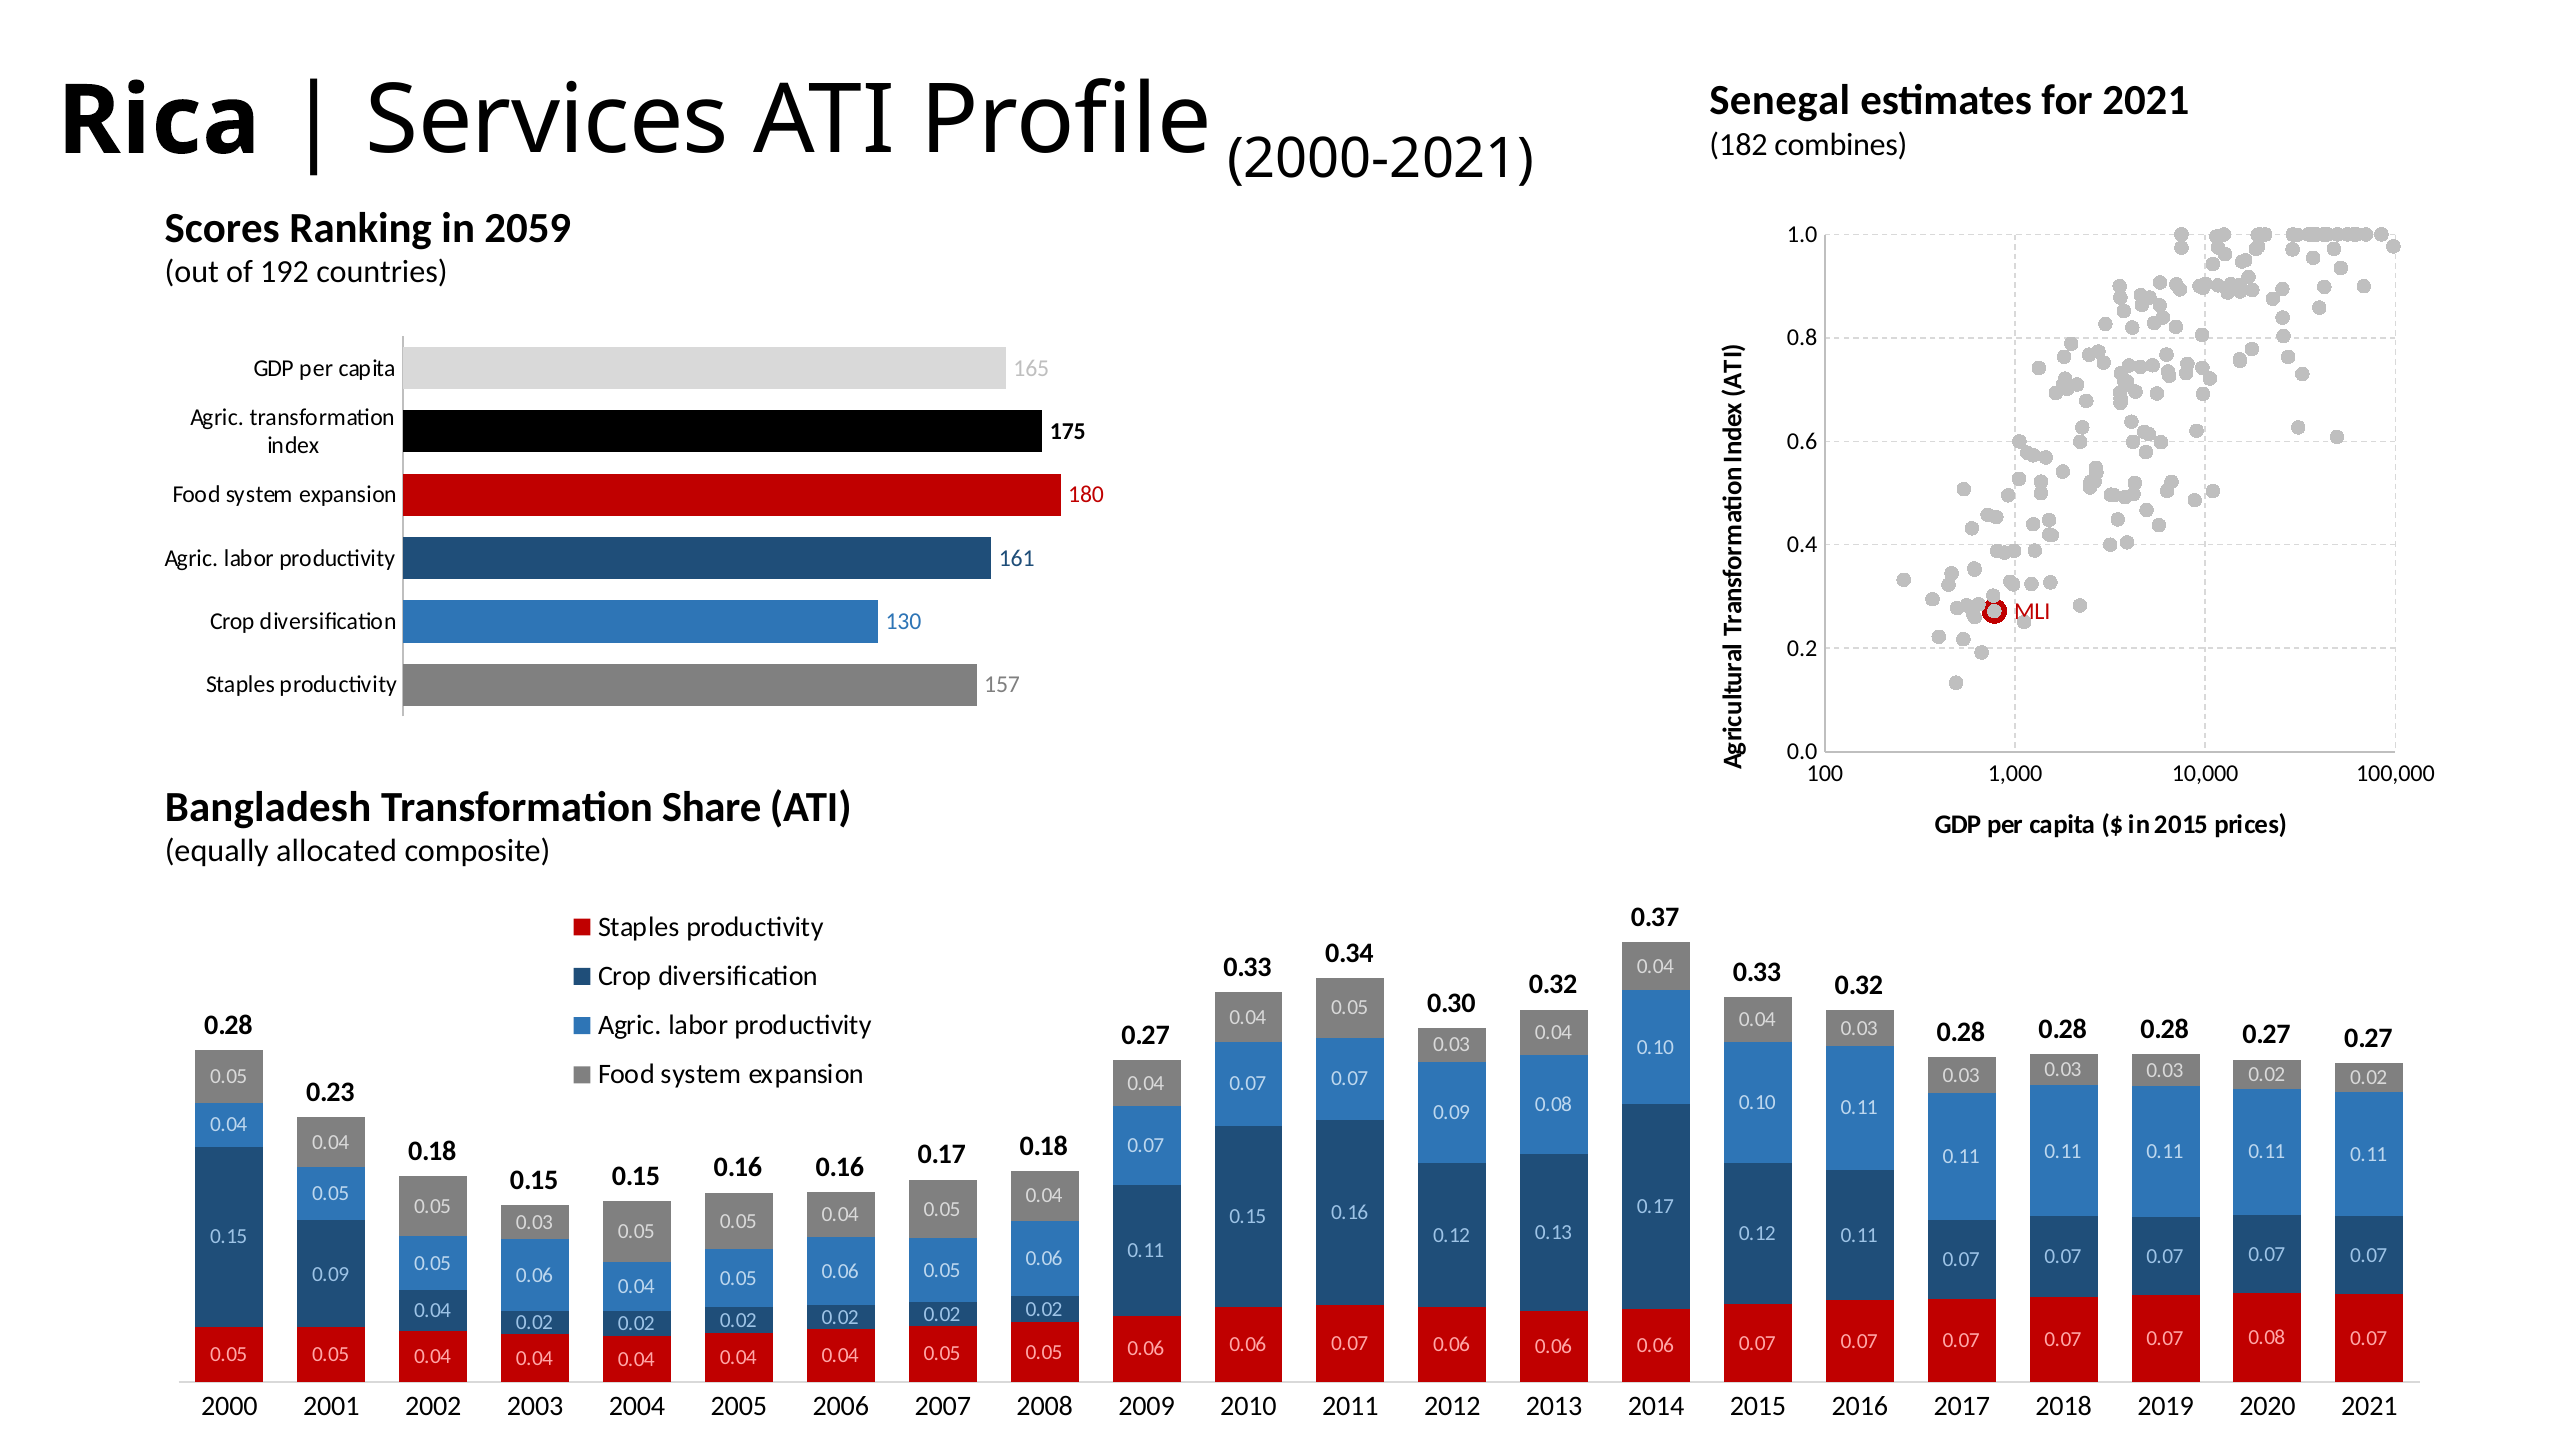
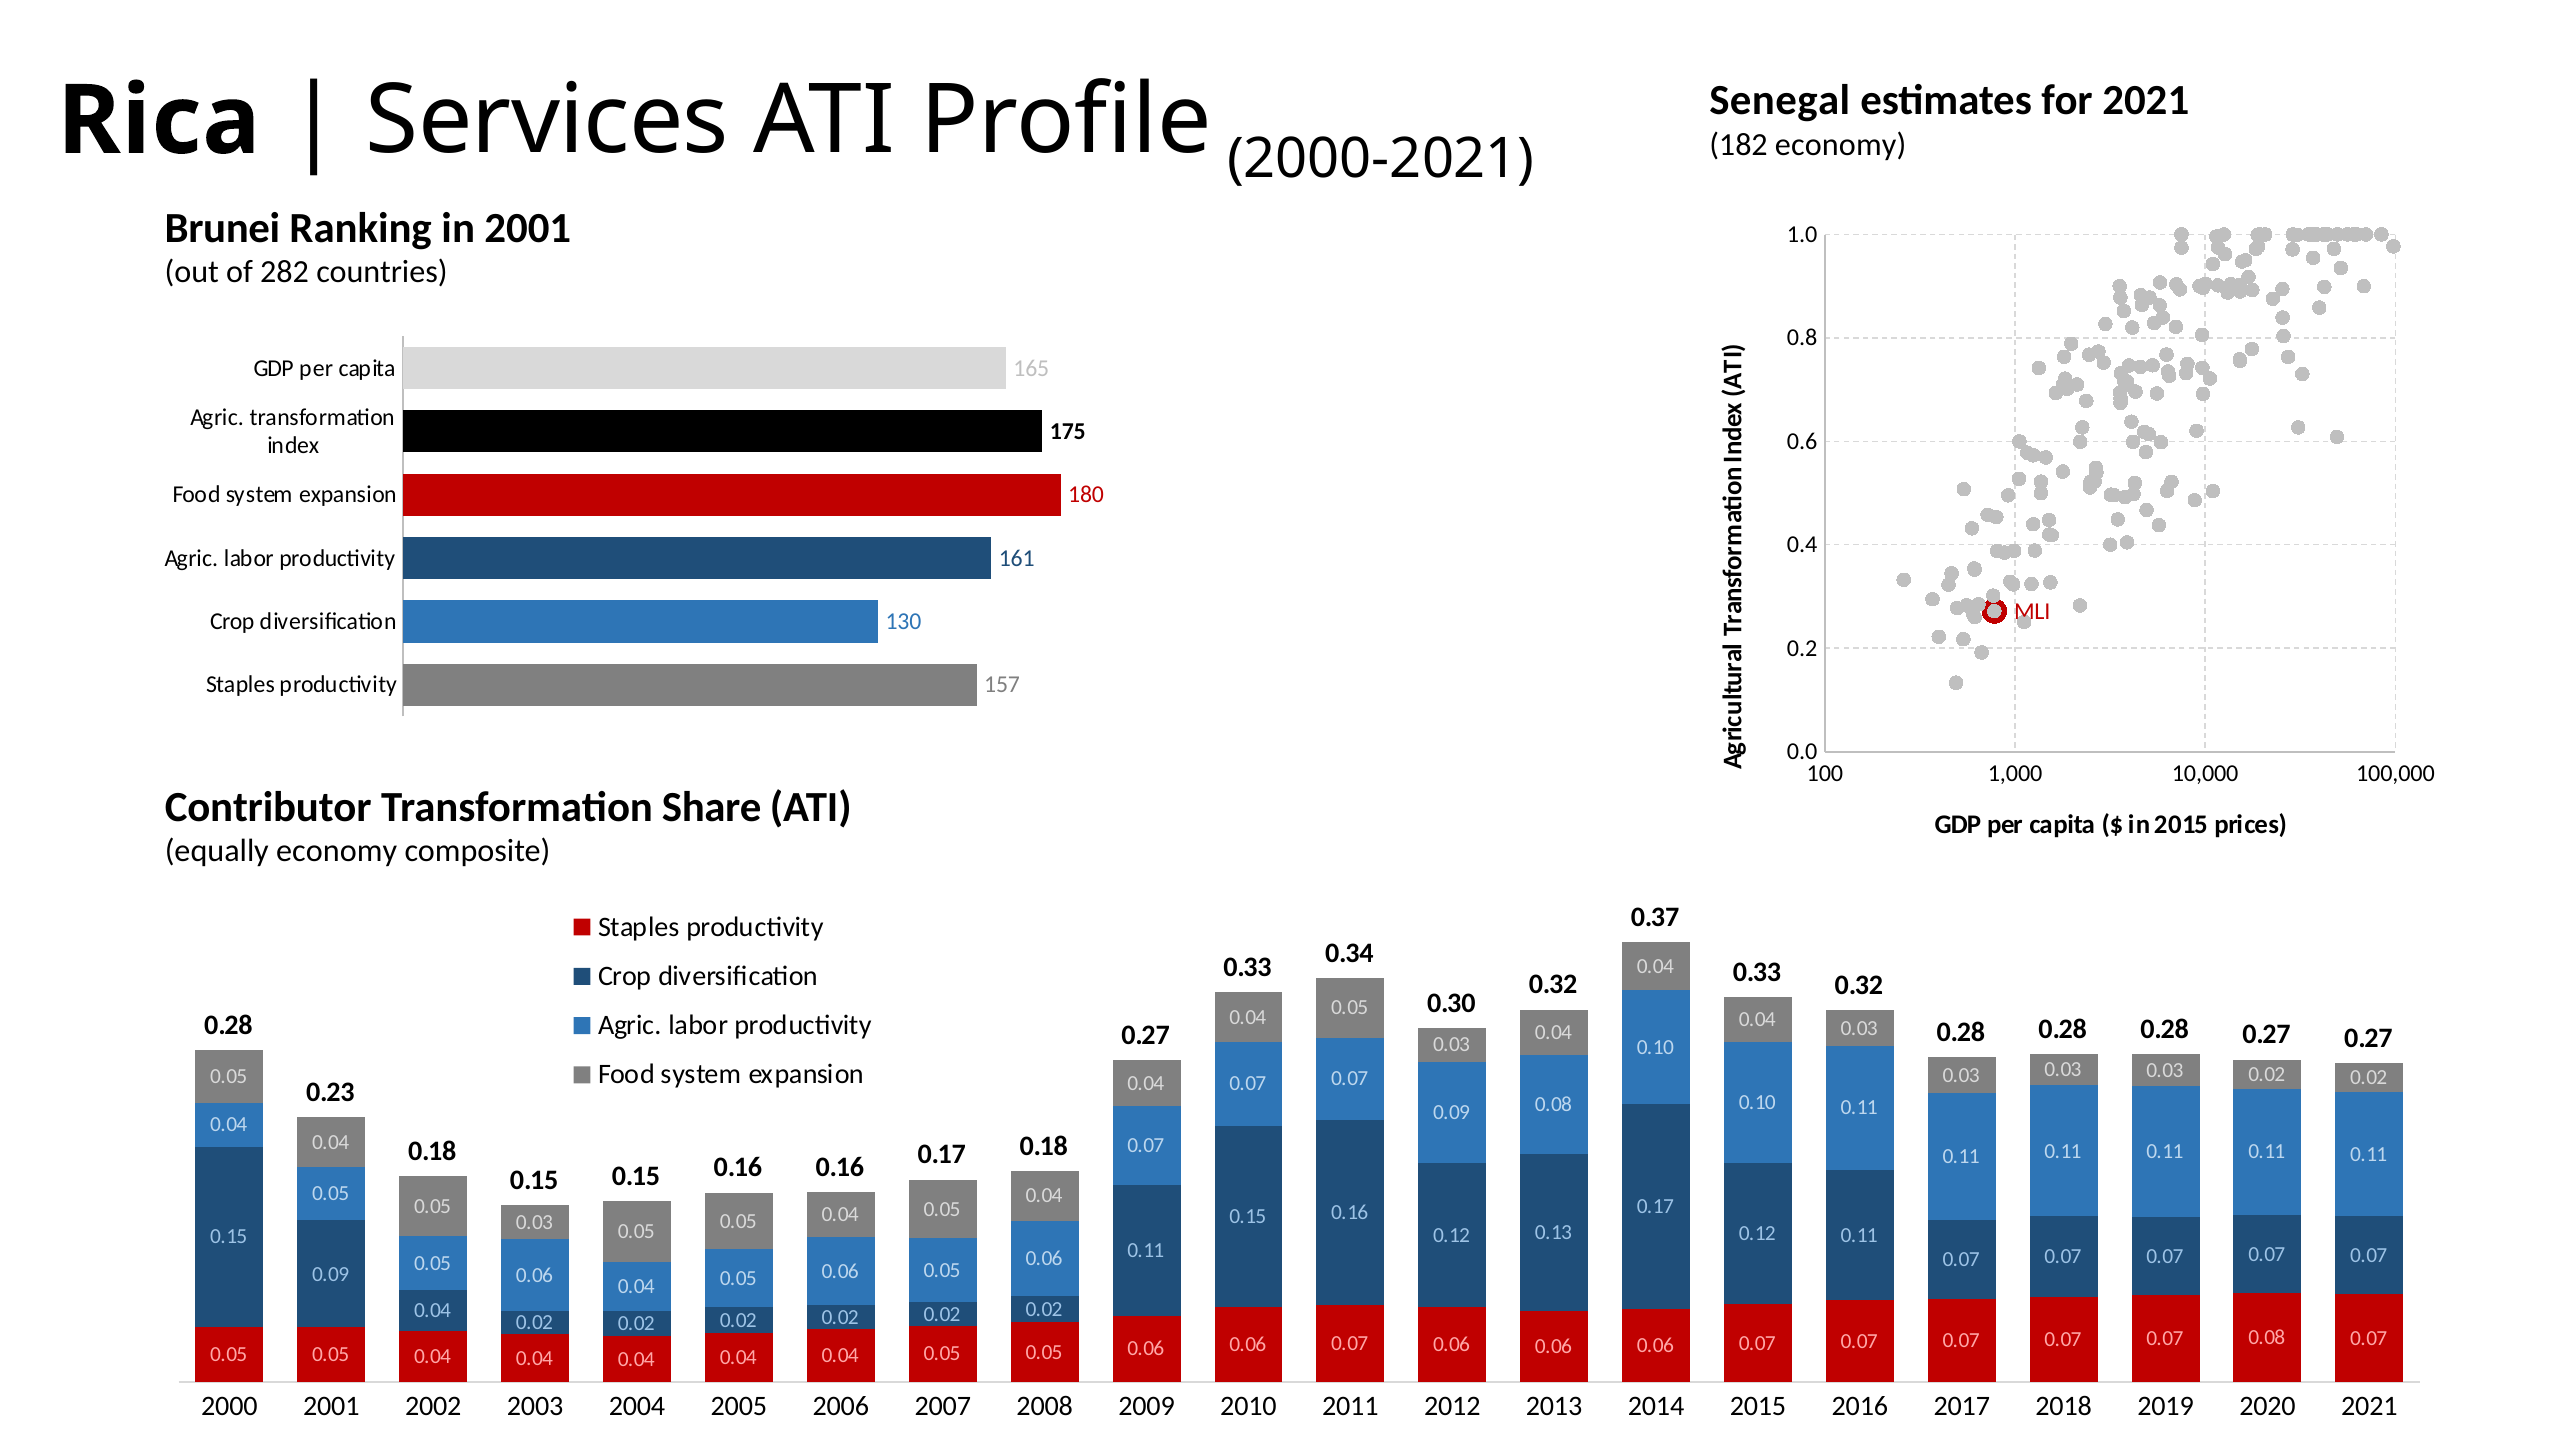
182 combines: combines -> economy
Scores: Scores -> Brunei
in 2059: 2059 -> 2001
192: 192 -> 282
Bangladesh: Bangladesh -> Contributor
equally allocated: allocated -> economy
